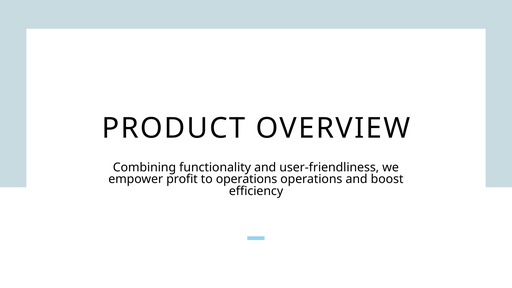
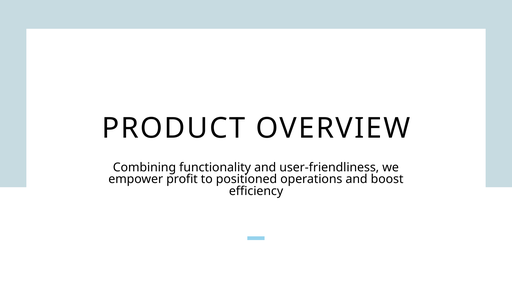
to operations: operations -> positioned
